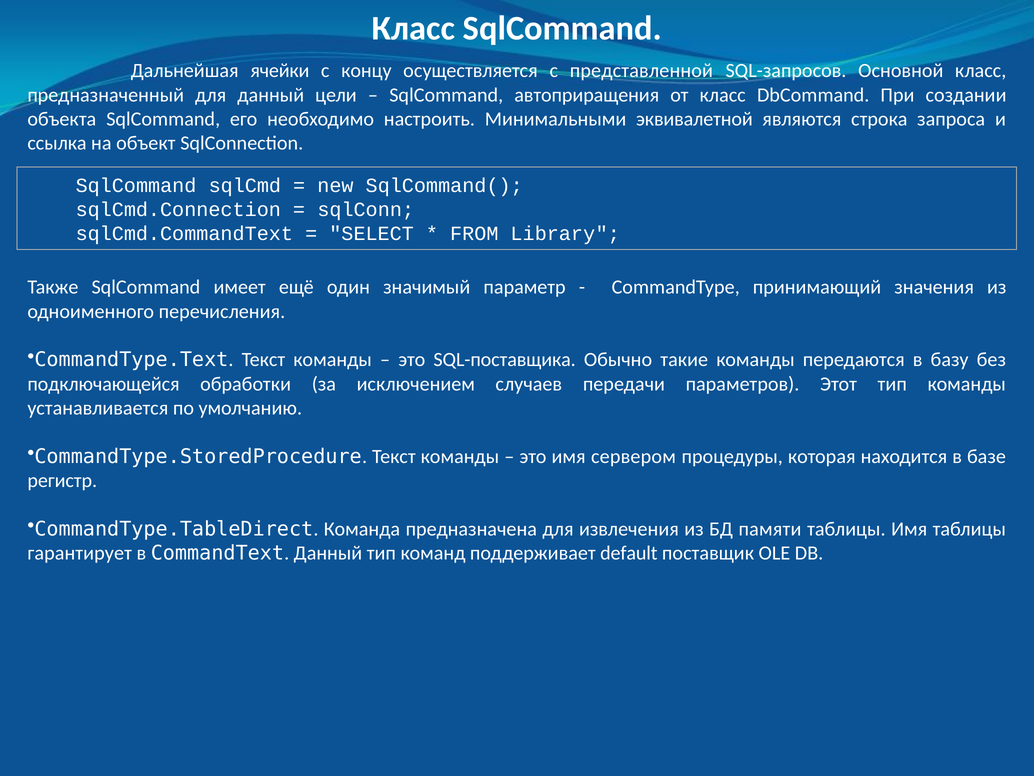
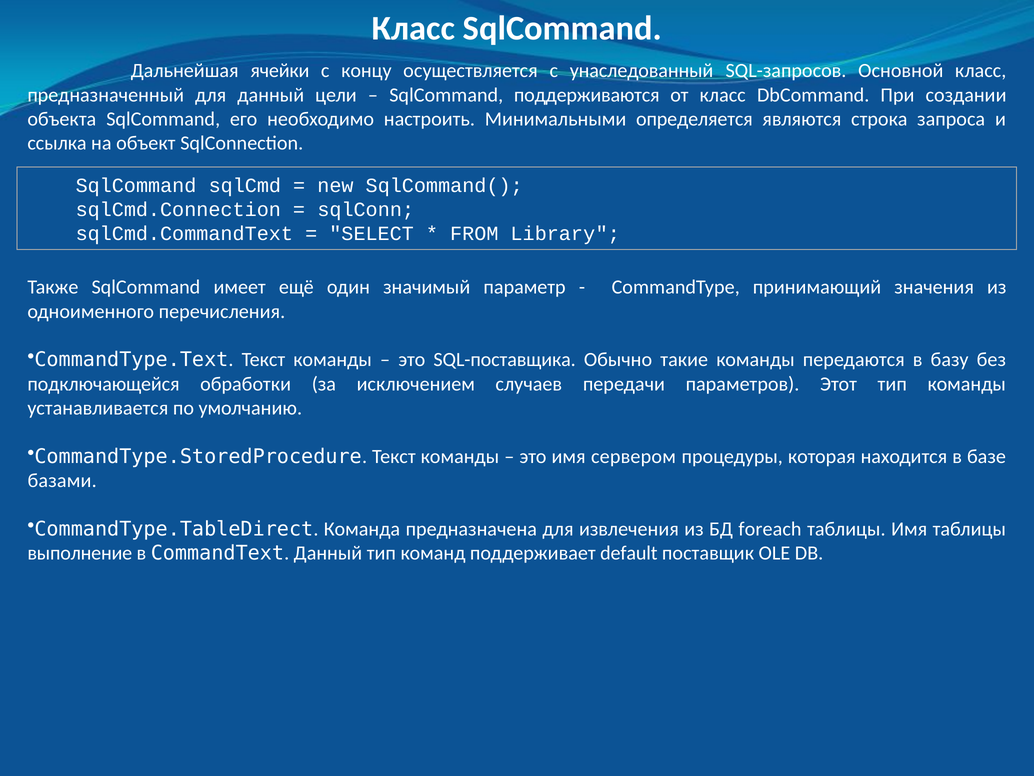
представленной: представленной -> унаследованный
автоприращения: автоприращения -> поддерживаются
эквивалетной: эквивалетной -> определяется
регистр: регистр -> базами
памяти: памяти -> foreach
гарантирует: гарантирует -> выполнение
